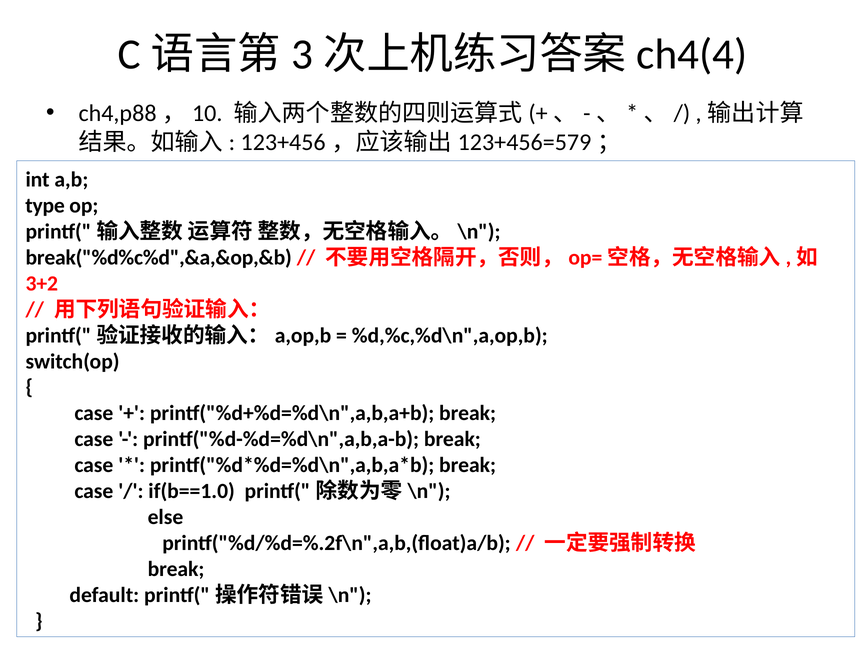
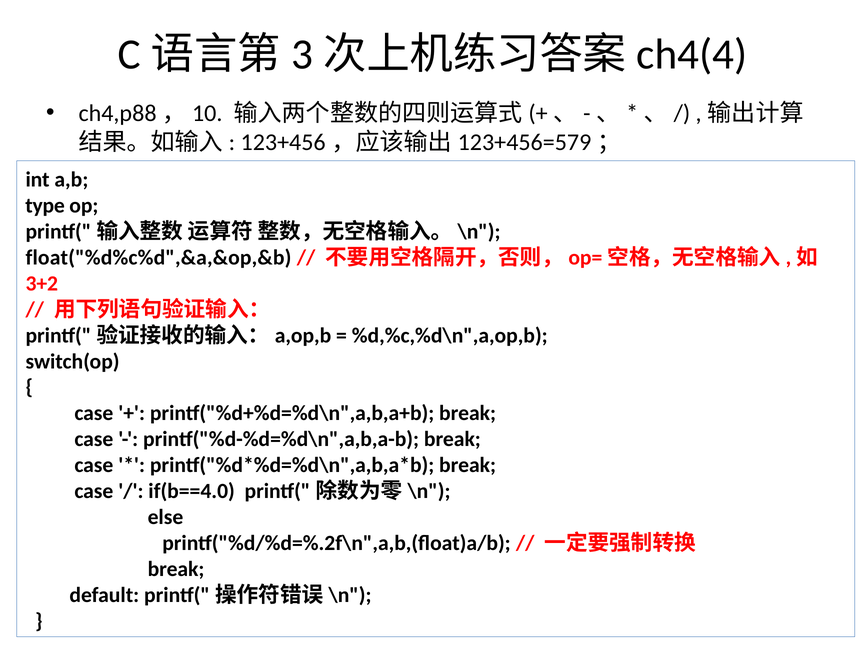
break("%d%c%d",&a,&op,&b: break("%d%c%d",&a,&op,&b -> float("%d%c%d",&a,&op,&b
if(b==1.0: if(b==1.0 -> if(b==4.0
